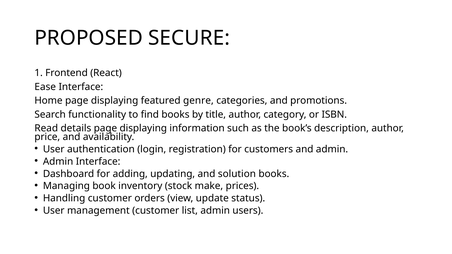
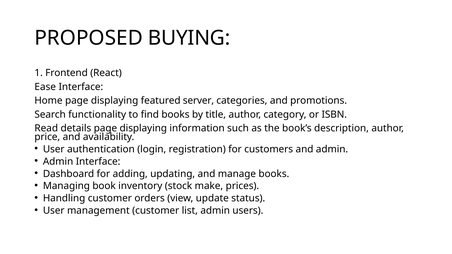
SECURE: SECURE -> BUYING
genre: genre -> server
solution: solution -> manage
